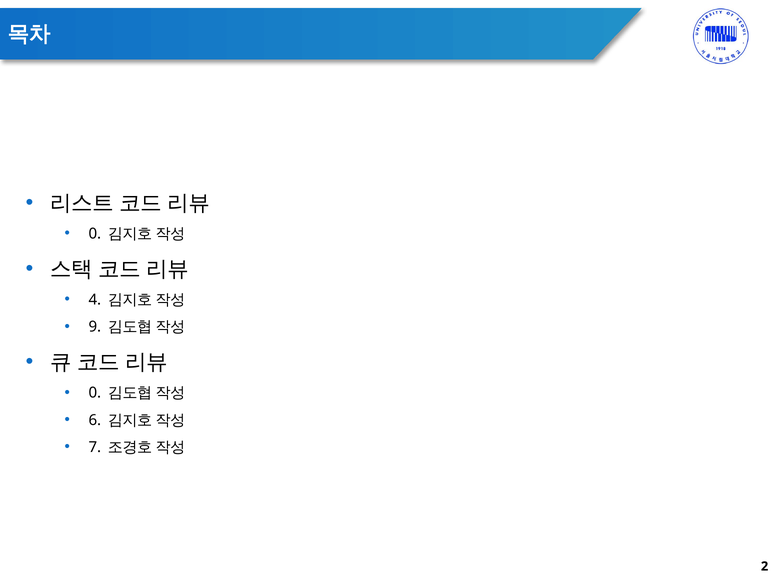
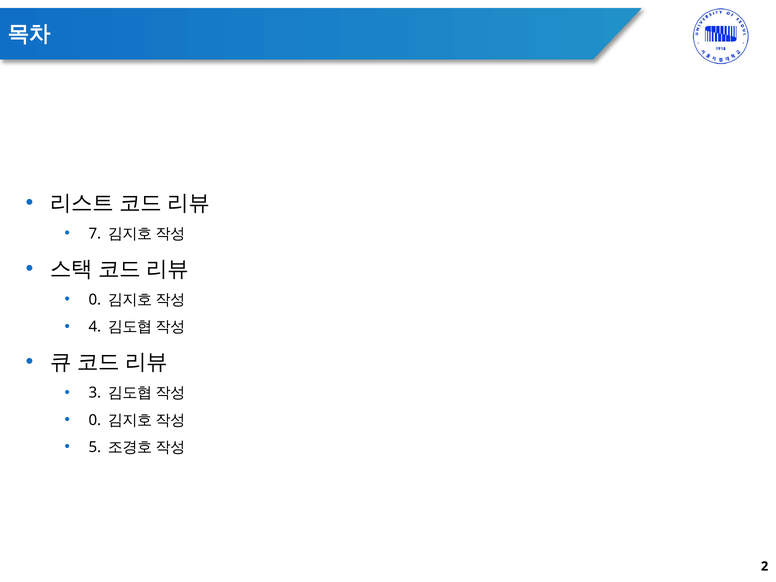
0 at (95, 234): 0 -> 7
4 at (95, 300): 4 -> 0
9: 9 -> 4
0 at (95, 393): 0 -> 3
6 at (95, 420): 6 -> 0
7: 7 -> 5
